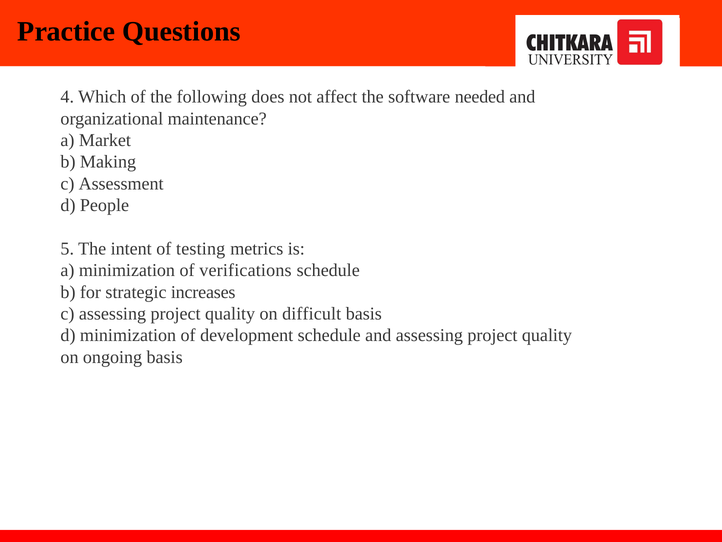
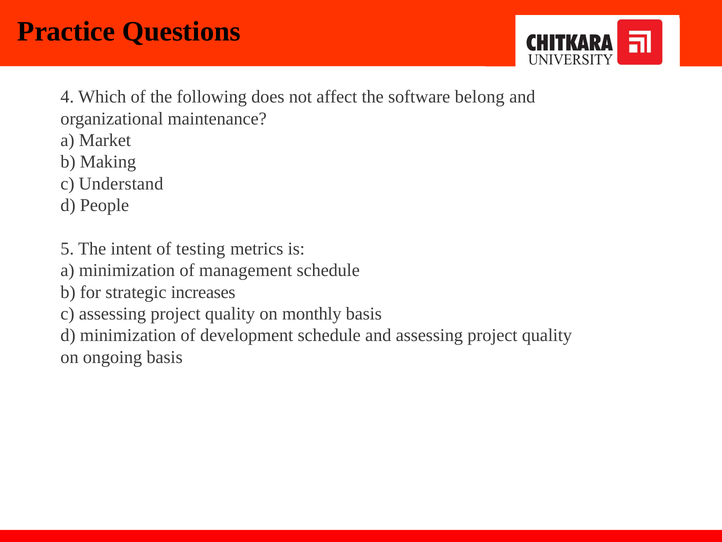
needed: needed -> belong
Assessment: Assessment -> Understand
verifications: verifications -> management
difficult: difficult -> monthly
